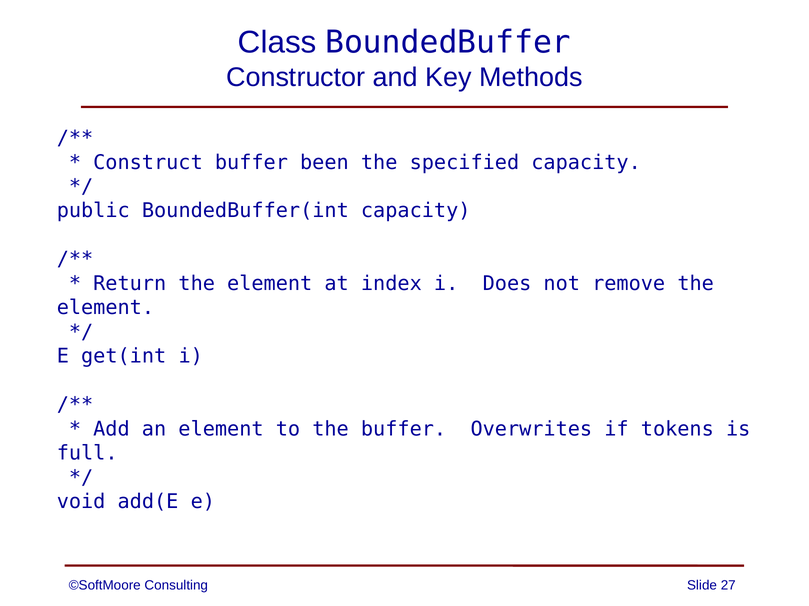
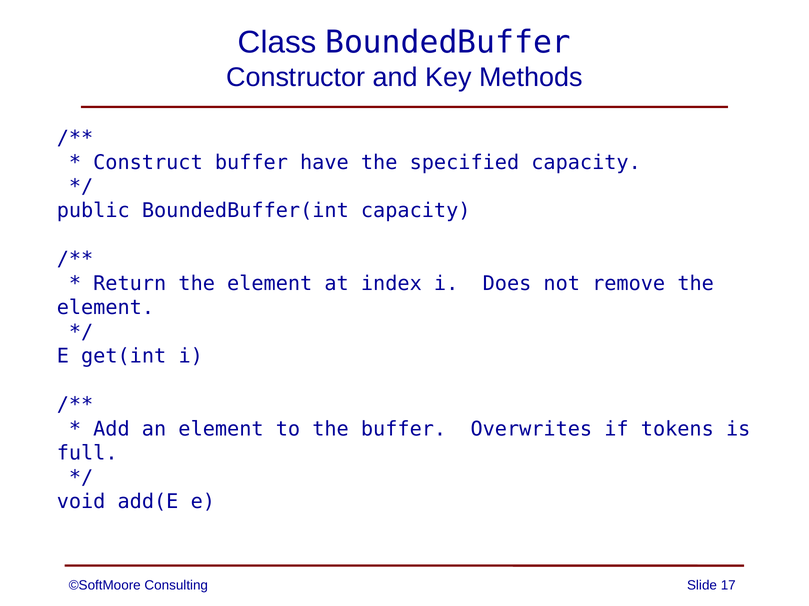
been: been -> have
27: 27 -> 17
